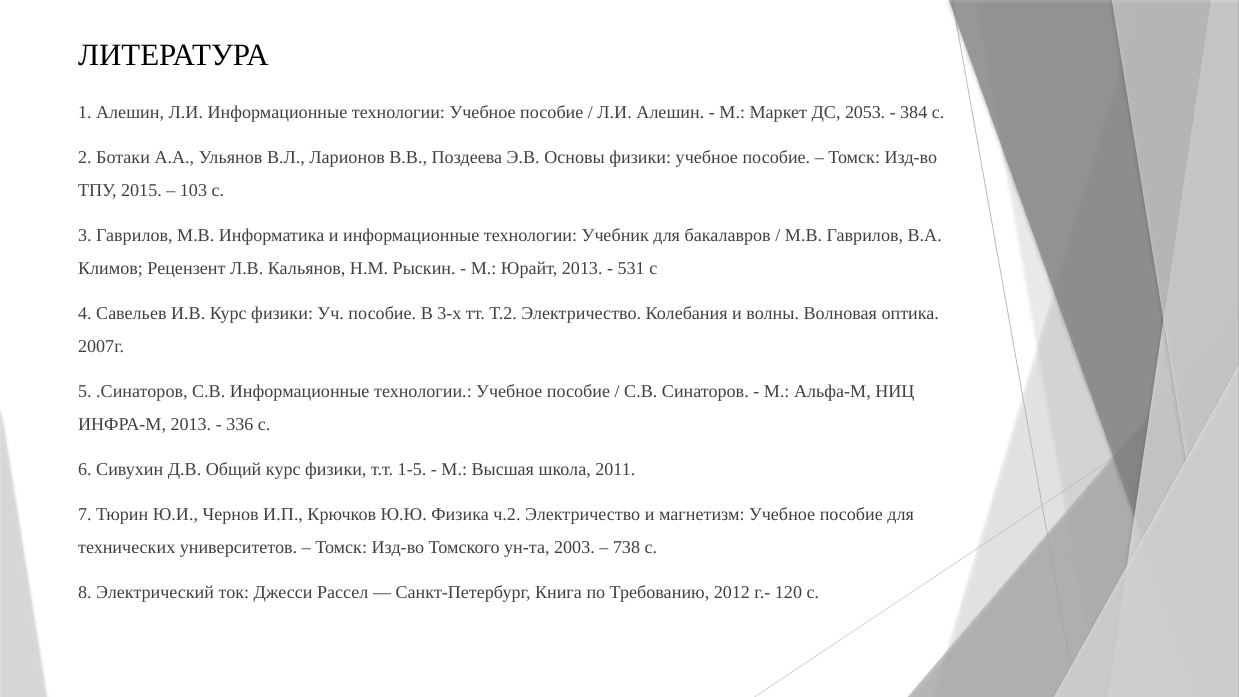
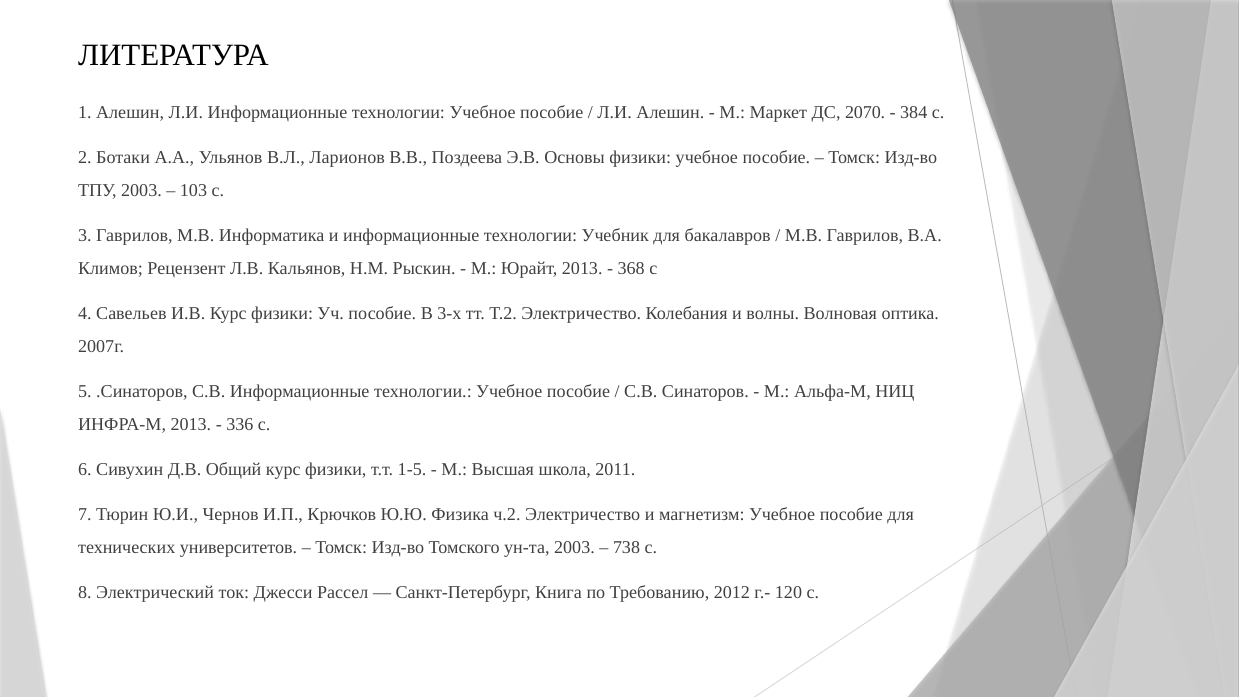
2053: 2053 -> 2070
ТПУ 2015: 2015 -> 2003
531: 531 -> 368
